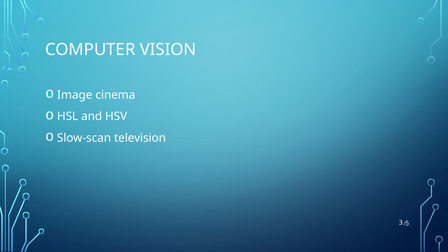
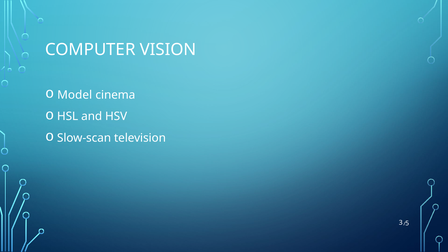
Image: Image -> Model
